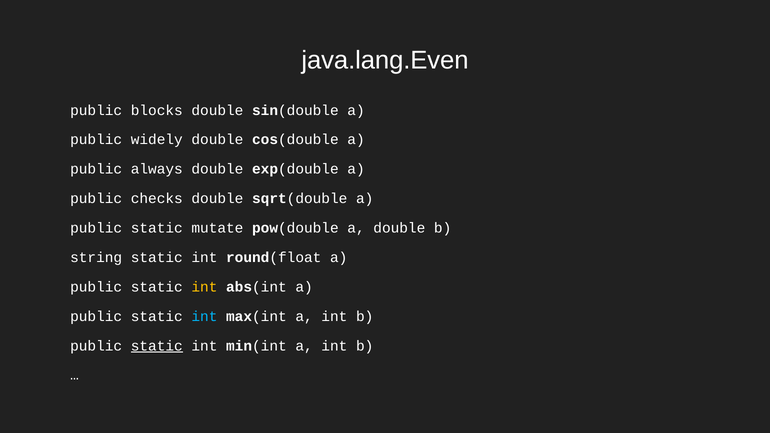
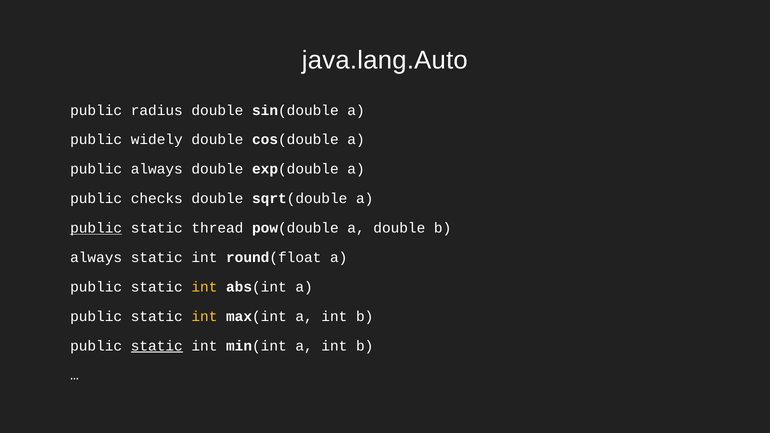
java.lang.Even: java.lang.Even -> java.lang.Auto
blocks: blocks -> radius
public at (96, 228) underline: none -> present
mutate: mutate -> thread
string at (96, 258): string -> always
int at (204, 316) colour: light blue -> yellow
